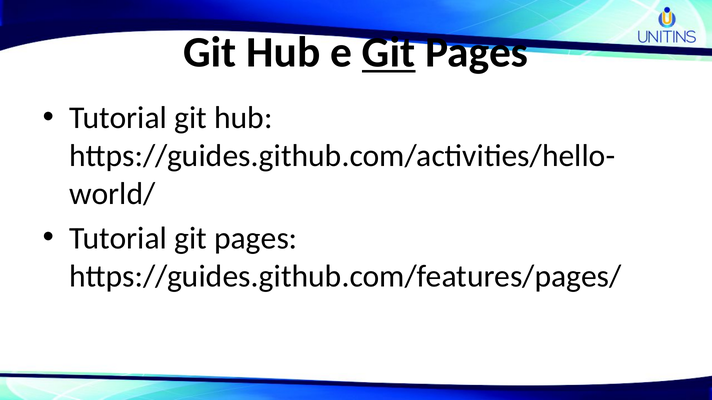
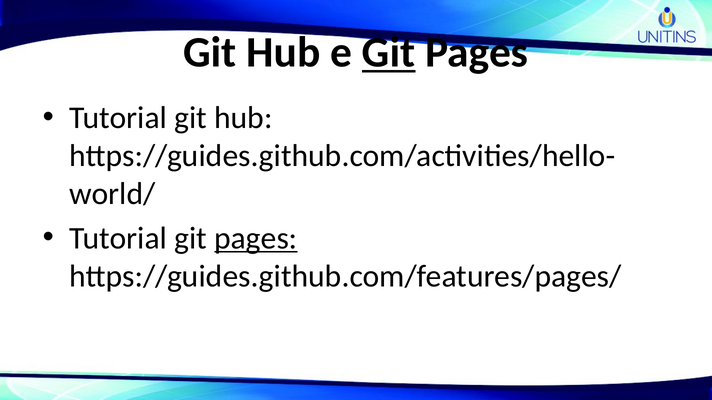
pages at (256, 239) underline: none -> present
